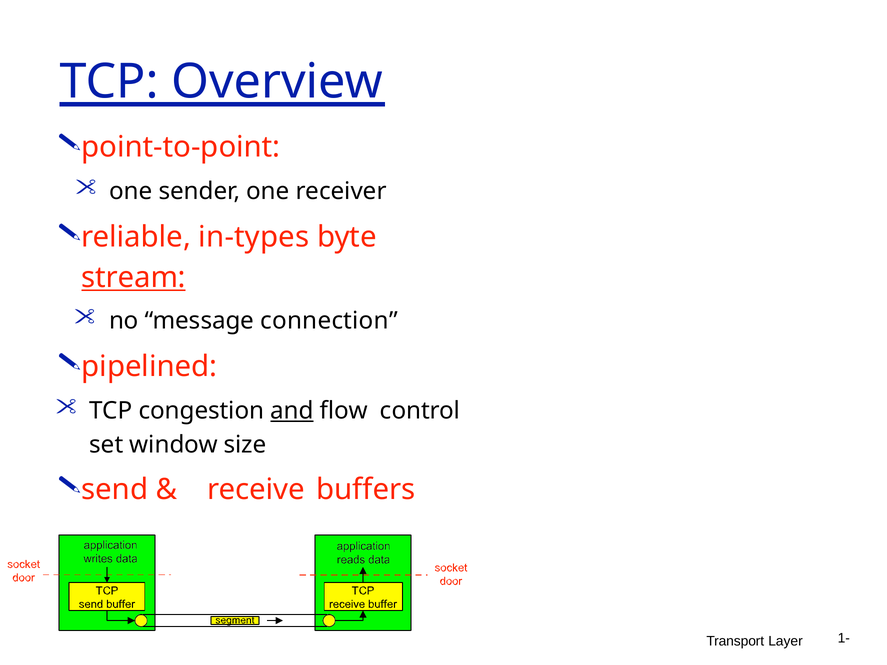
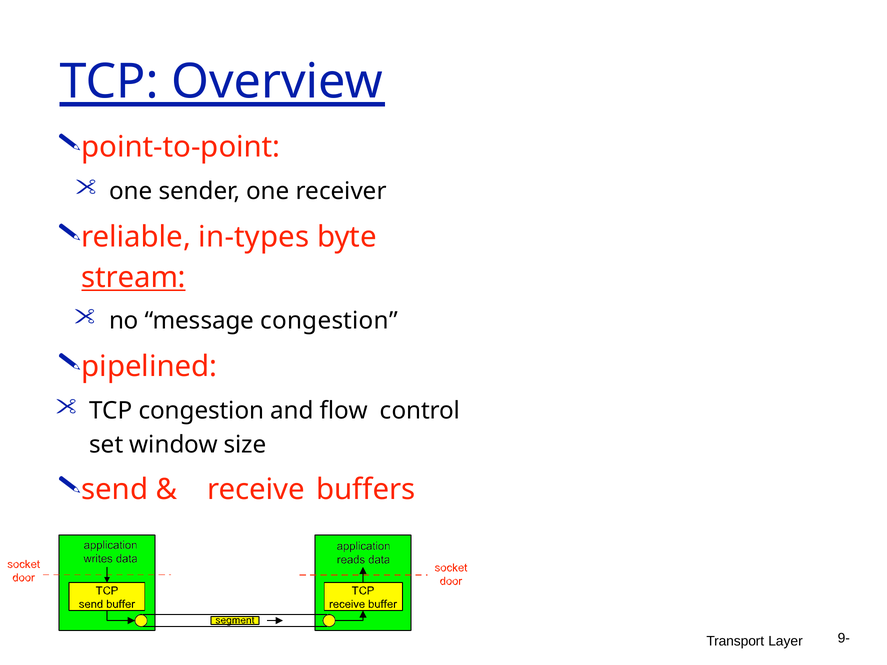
message connection: connection -> congestion
and underline: present -> none
1-: 1- -> 9-
